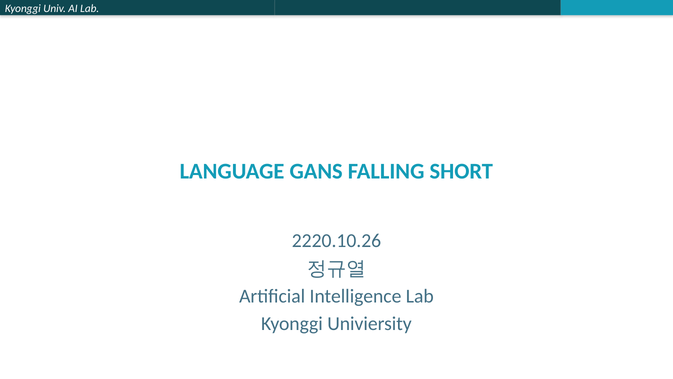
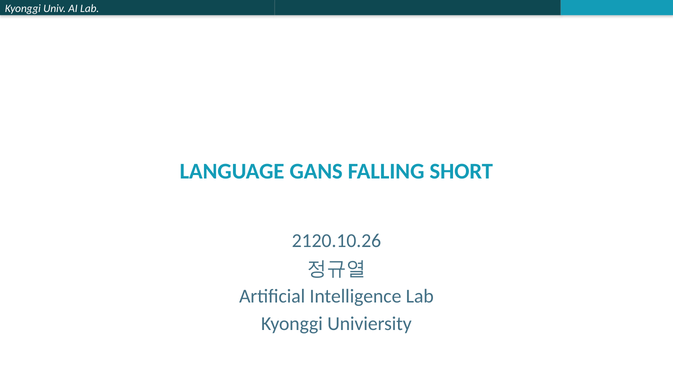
2220.10.26: 2220.10.26 -> 2120.10.26
